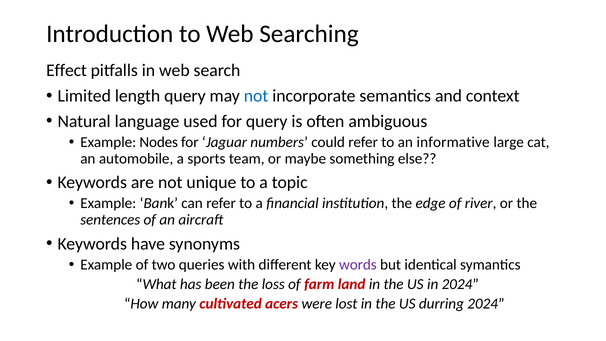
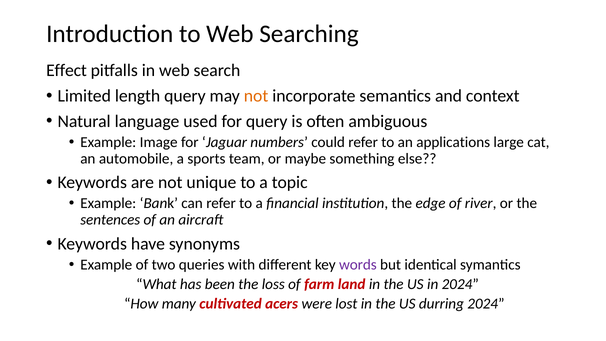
not at (256, 96) colour: blue -> orange
Nodes: Nodes -> Image
informative: informative -> applications
